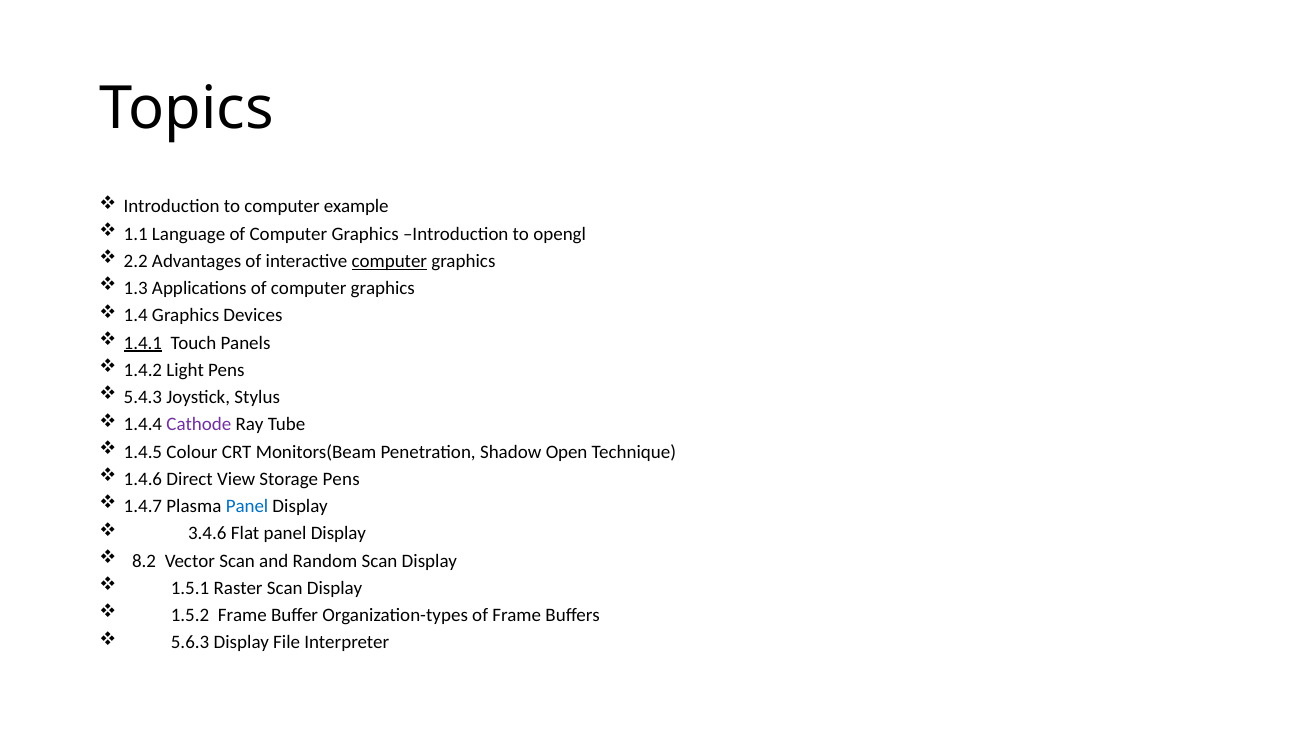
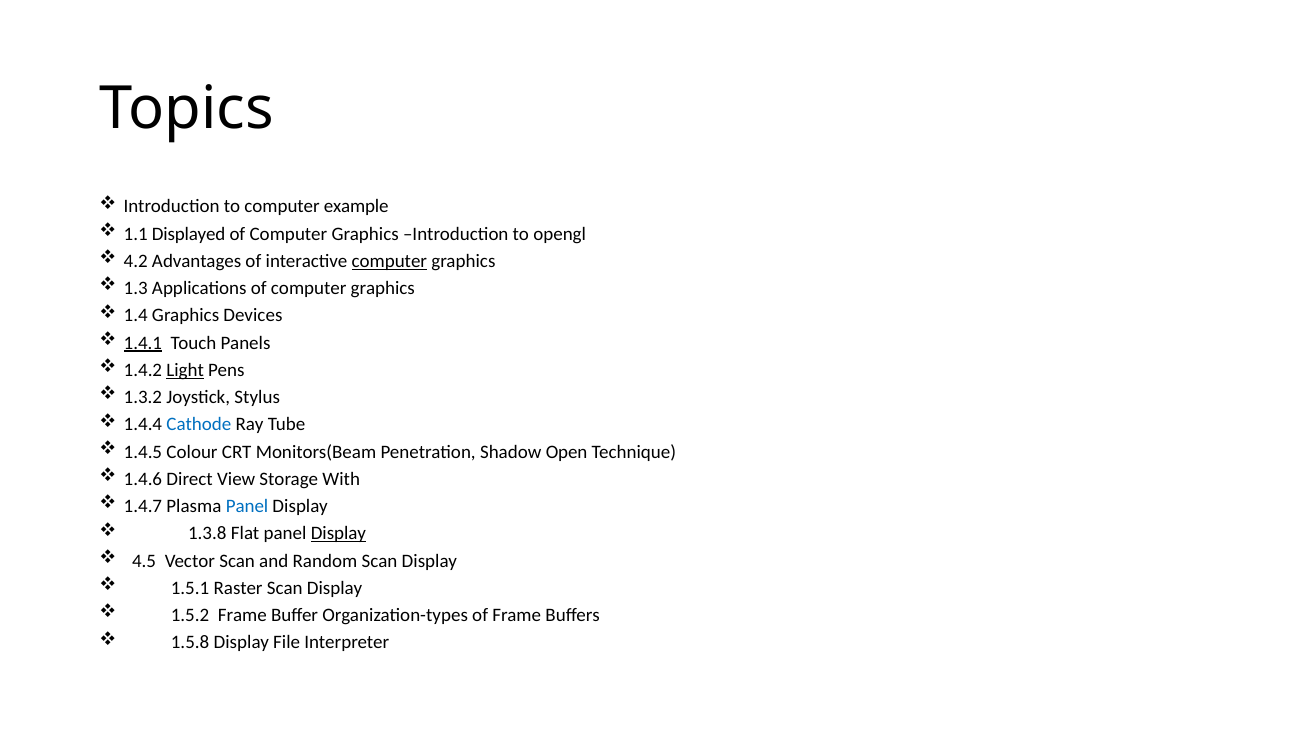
Language: Language -> Displayed
2.2: 2.2 -> 4.2
Light underline: none -> present
5.4.3: 5.4.3 -> 1.3.2
Cathode colour: purple -> blue
Storage Pens: Pens -> With
3.4.6: 3.4.6 -> 1.3.8
Display at (338, 534) underline: none -> present
8.2: 8.2 -> 4.5
5.6.3: 5.6.3 -> 1.5.8
